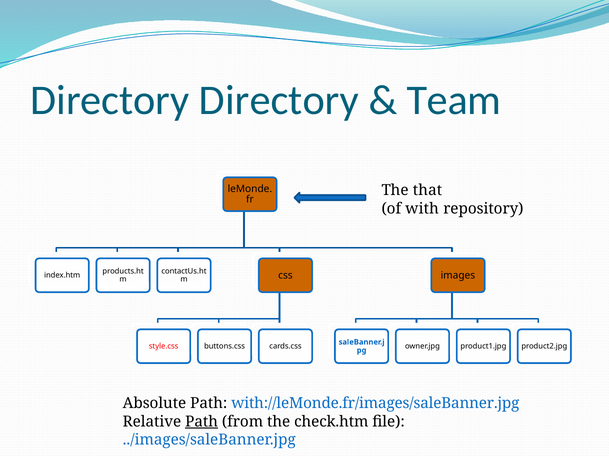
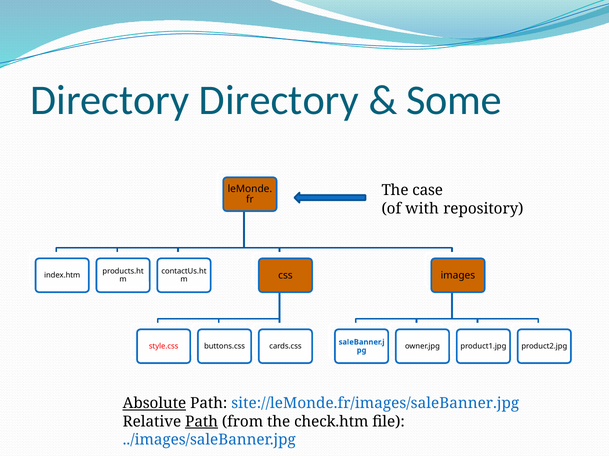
Team: Team -> Some
that: that -> case
Absolute underline: none -> present
with://leMonde.fr/images/saleBanner.jpg: with://leMonde.fr/images/saleBanner.jpg -> site://leMonde.fr/images/saleBanner.jpg
